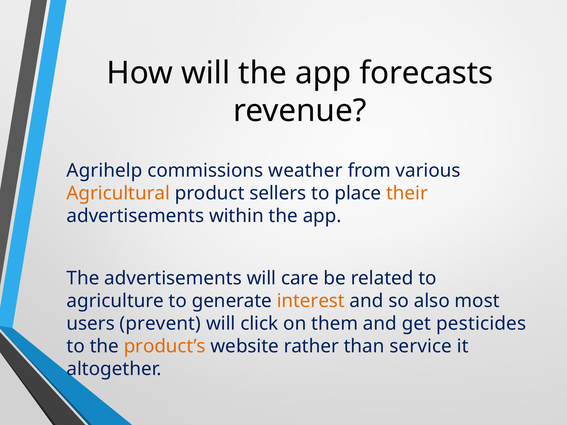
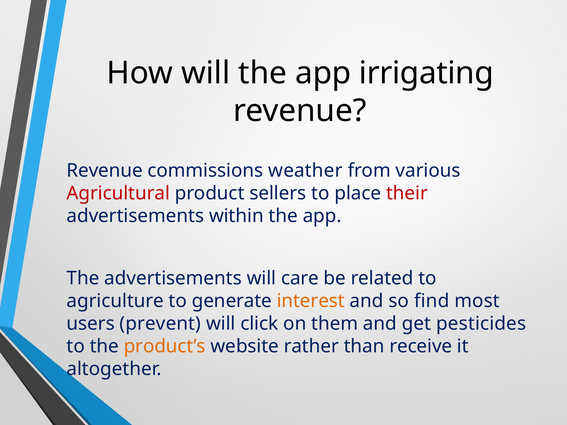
forecasts: forecasts -> irrigating
Agrihelp at (105, 171): Agrihelp -> Revenue
Agricultural colour: orange -> red
their colour: orange -> red
also: also -> find
service: service -> receive
